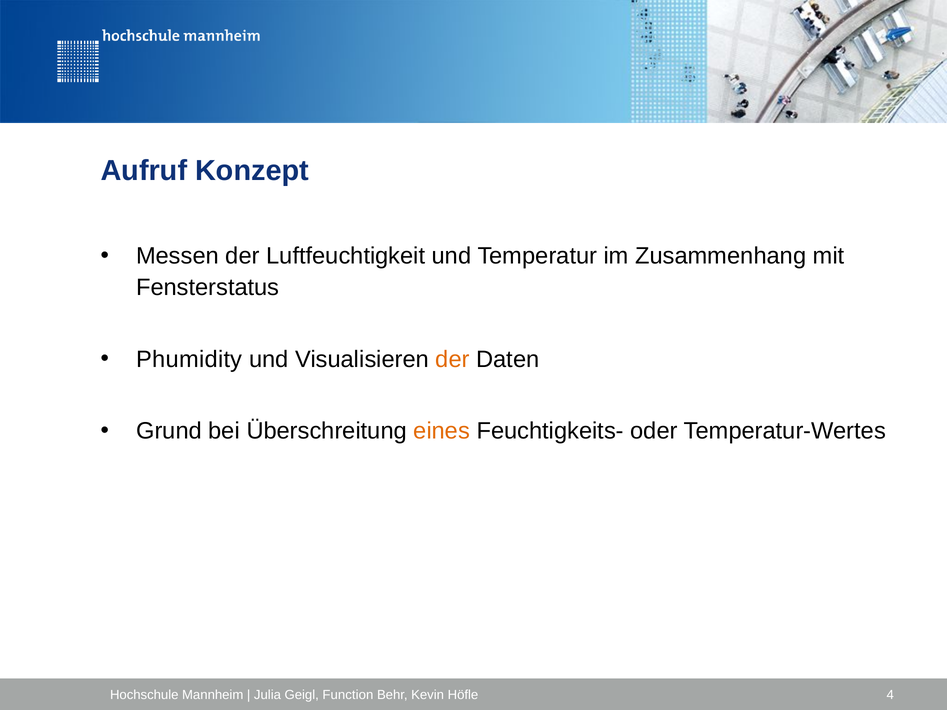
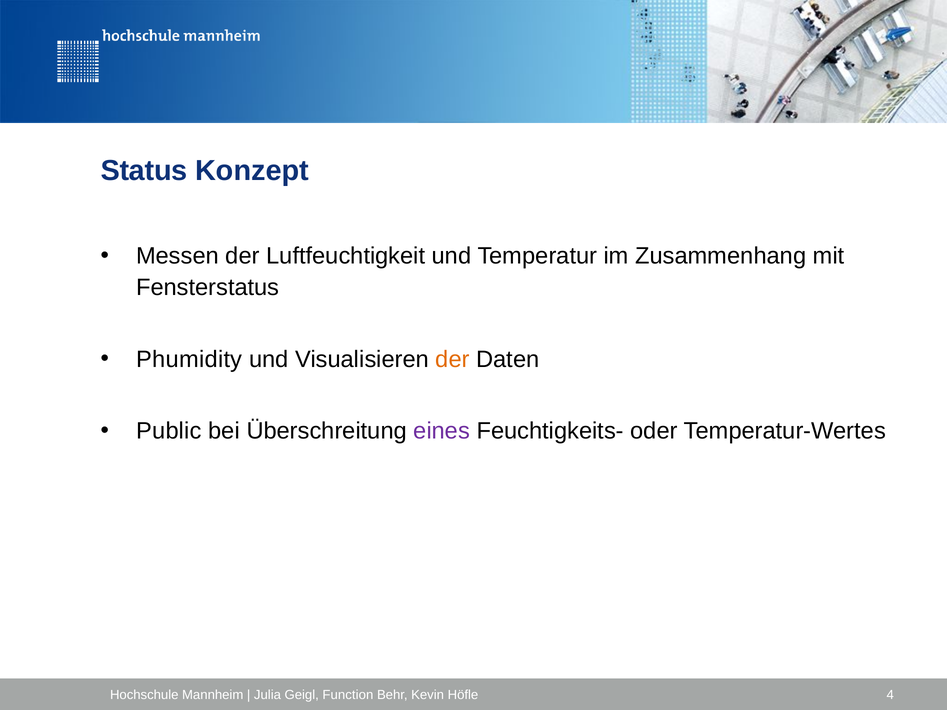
Aufruf: Aufruf -> Status
Grund: Grund -> Public
eines colour: orange -> purple
